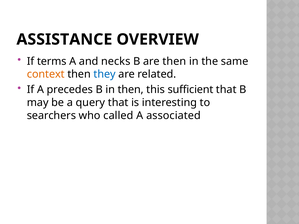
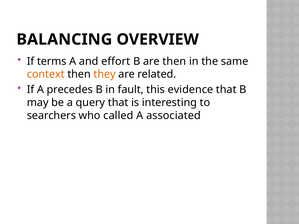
ASSISTANCE: ASSISTANCE -> BALANCING
necks: necks -> effort
they colour: blue -> orange
in then: then -> fault
sufficient: sufficient -> evidence
